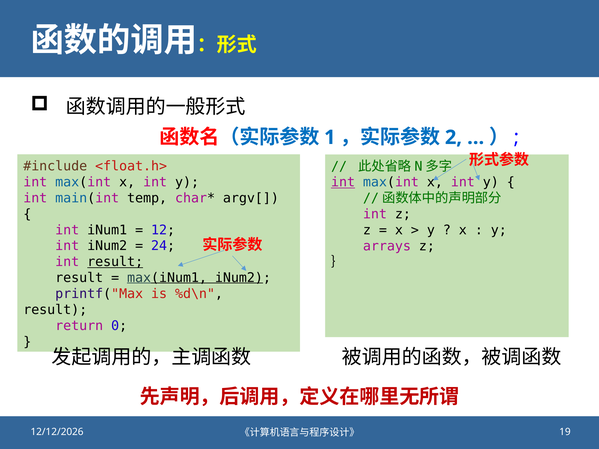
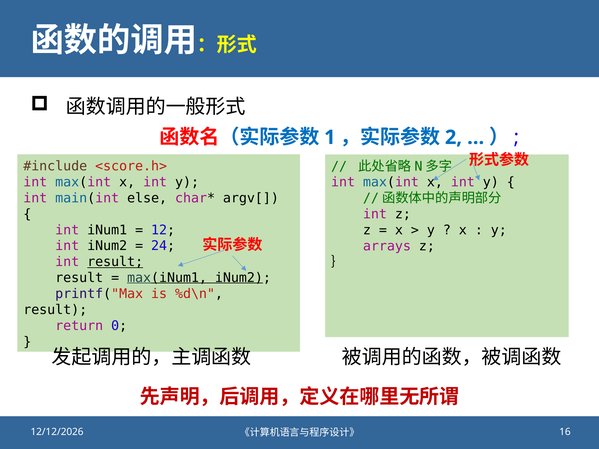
<float.h>: <float.h> -> <score.h>
int at (343, 182) underline: present -> none
temp: temp -> else
19: 19 -> 16
